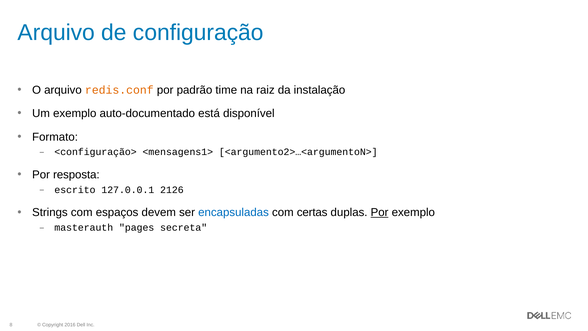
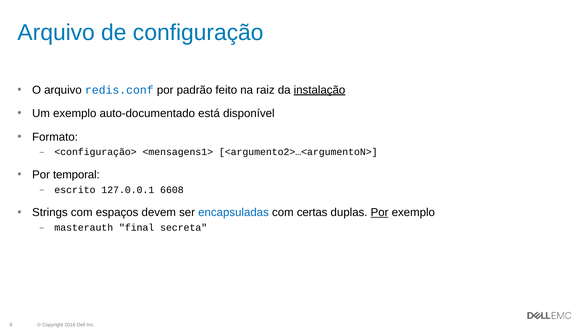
redis.conf colour: orange -> blue
time: time -> feito
instalação underline: none -> present
resposta: resposta -> temporal
2126: 2126 -> 6608
pages: pages -> final
